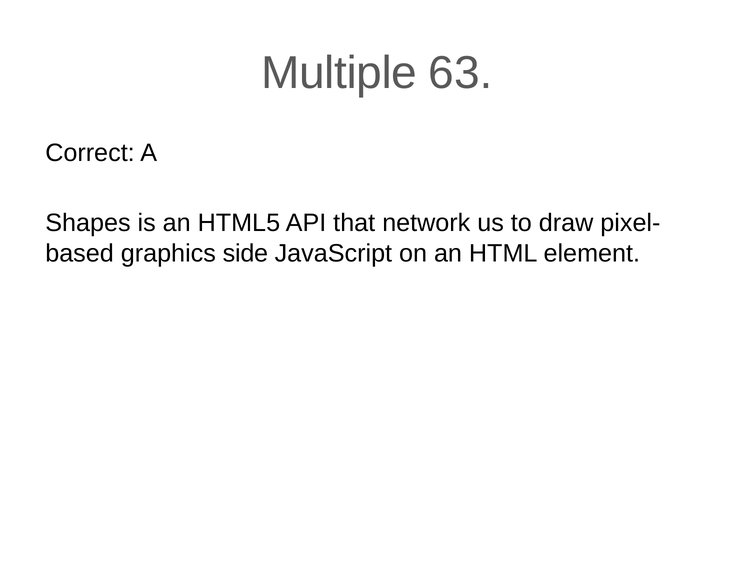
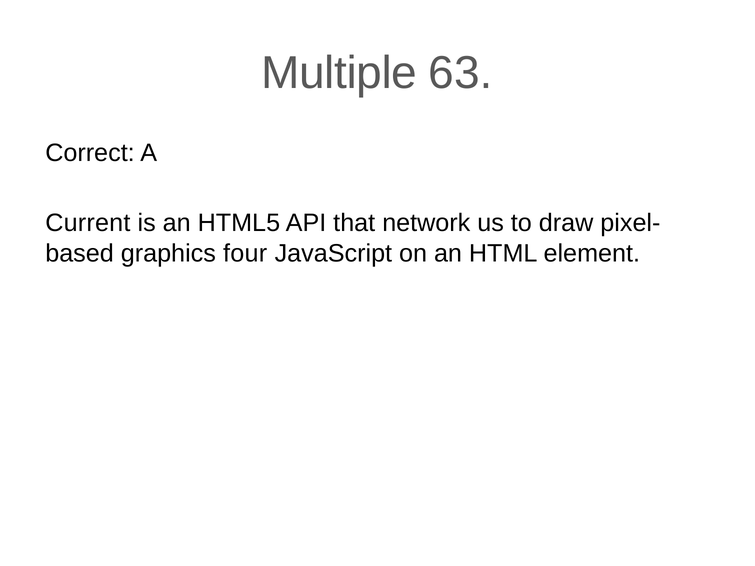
Shapes: Shapes -> Current
side: side -> four
